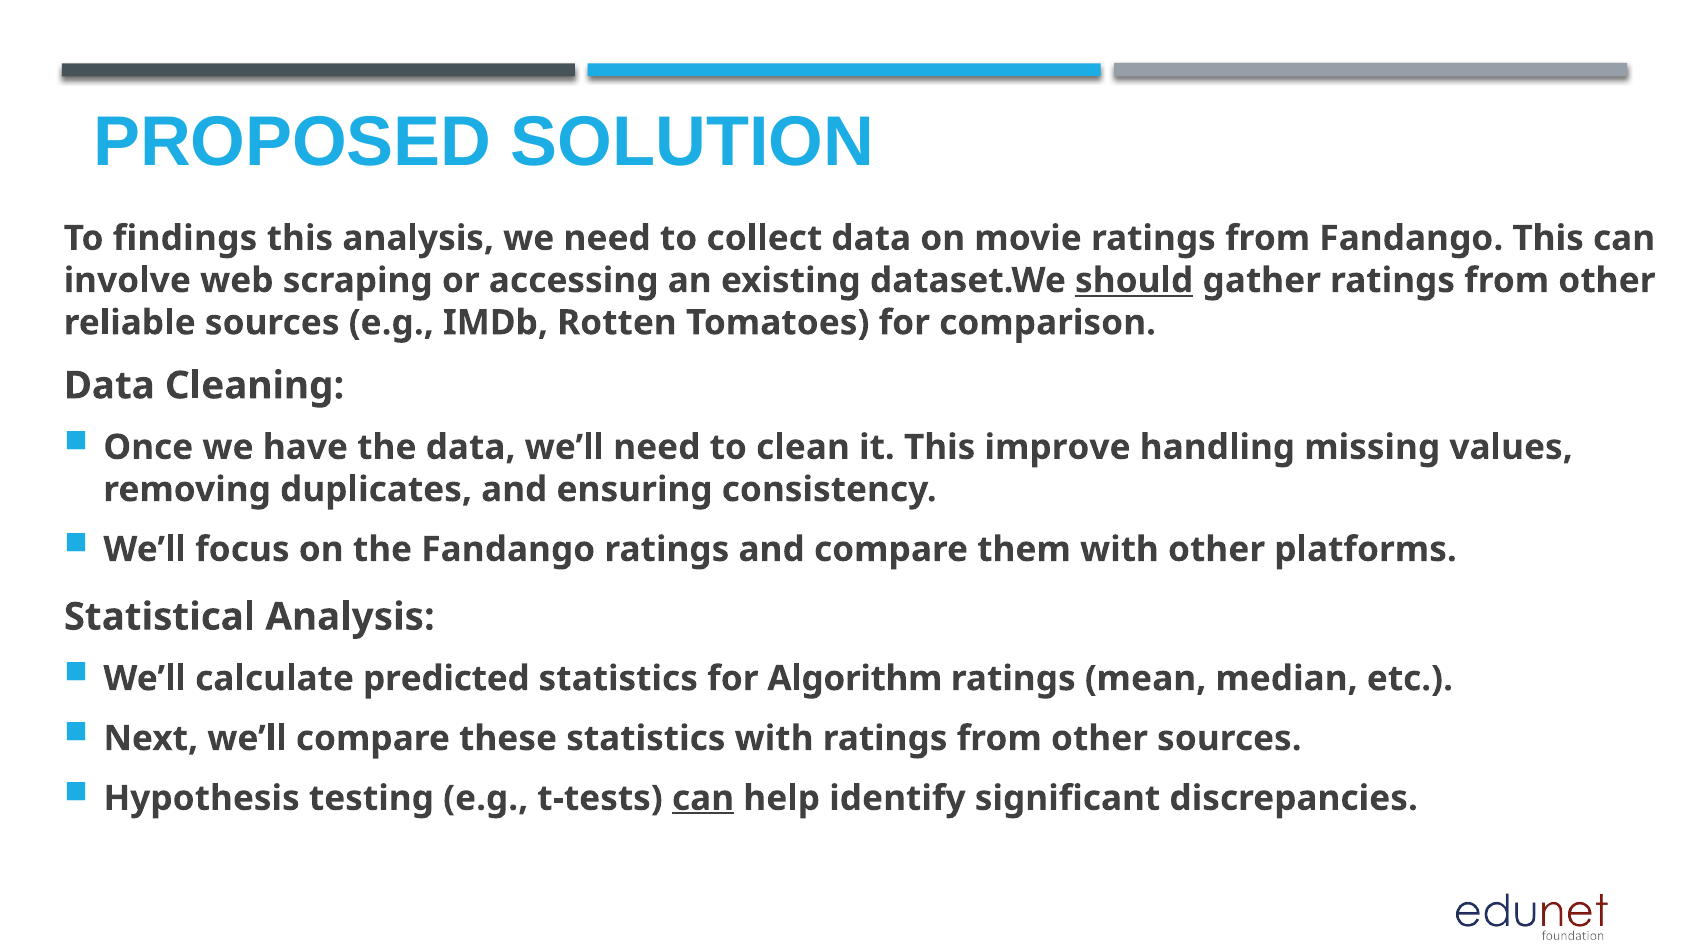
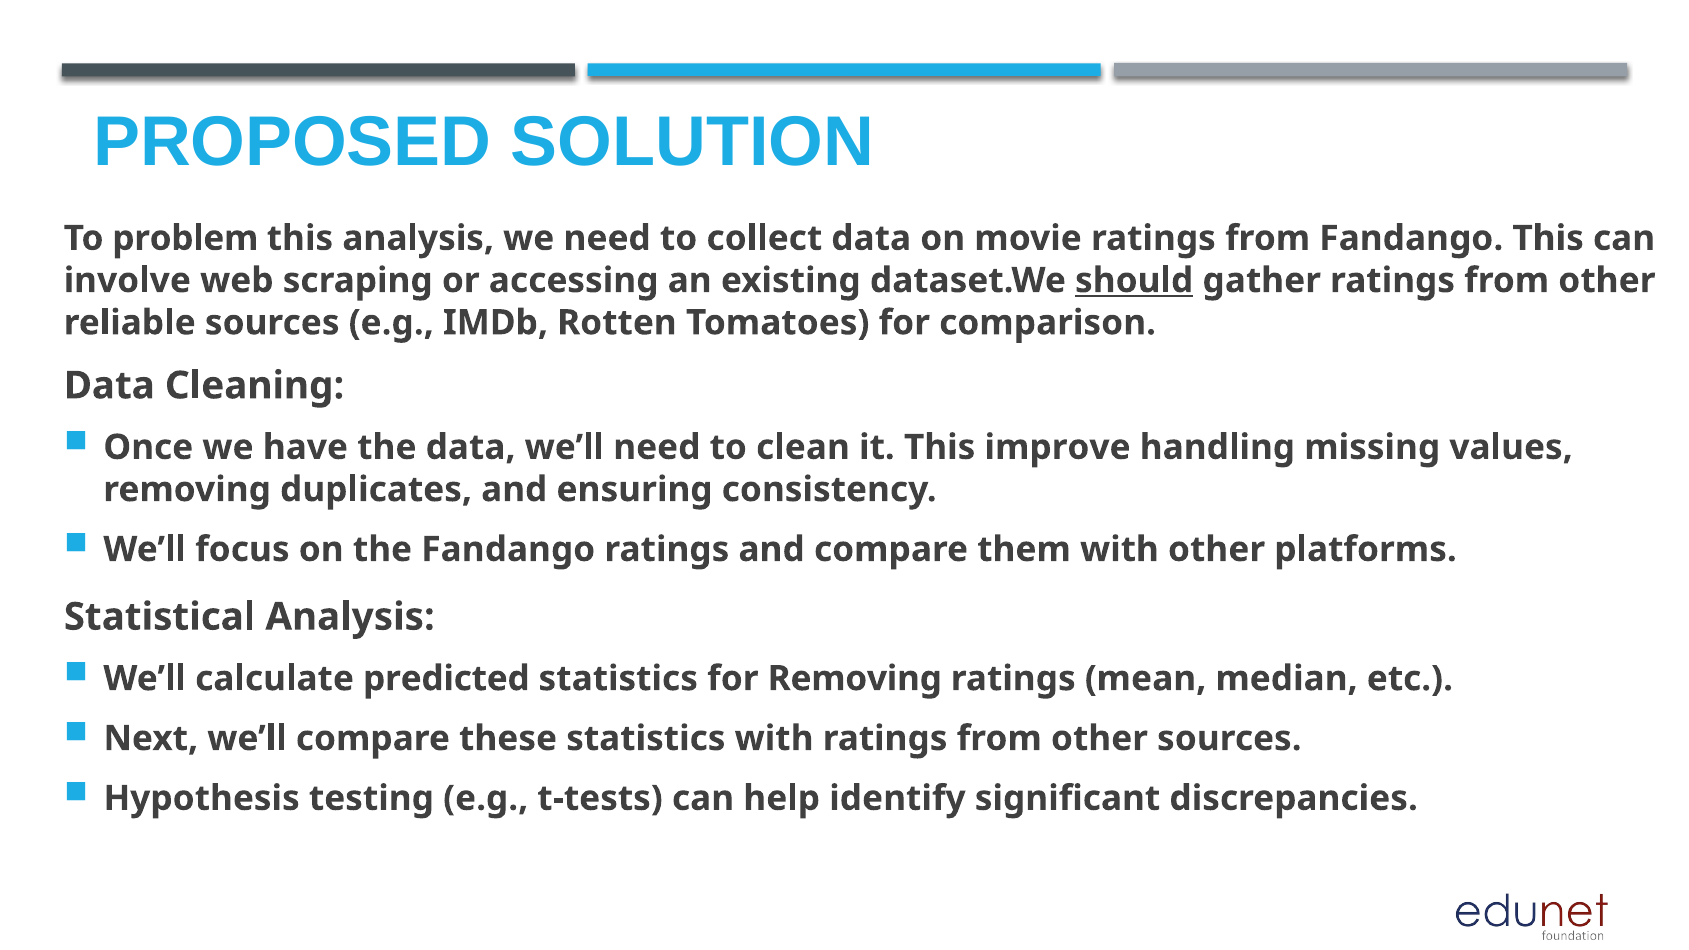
findings: findings -> problem
for Algorithm: Algorithm -> Removing
can at (703, 798) underline: present -> none
